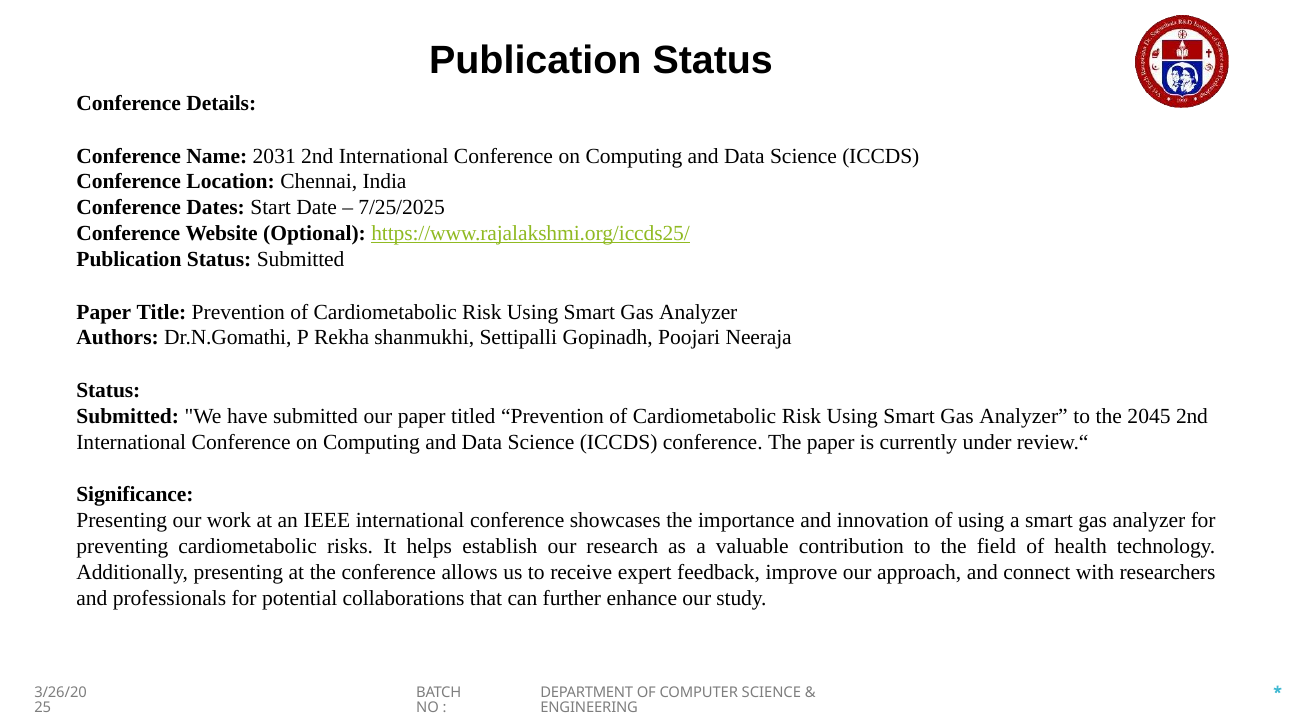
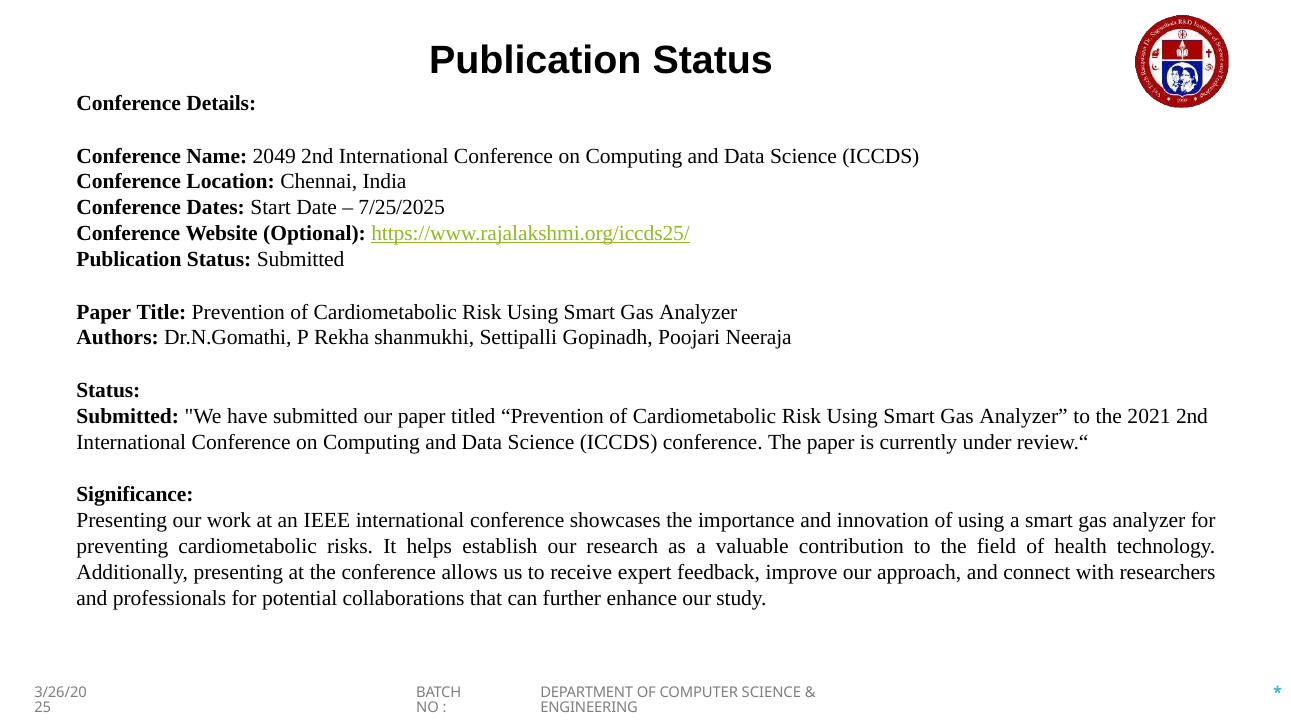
2031: 2031 -> 2049
2045: 2045 -> 2021
